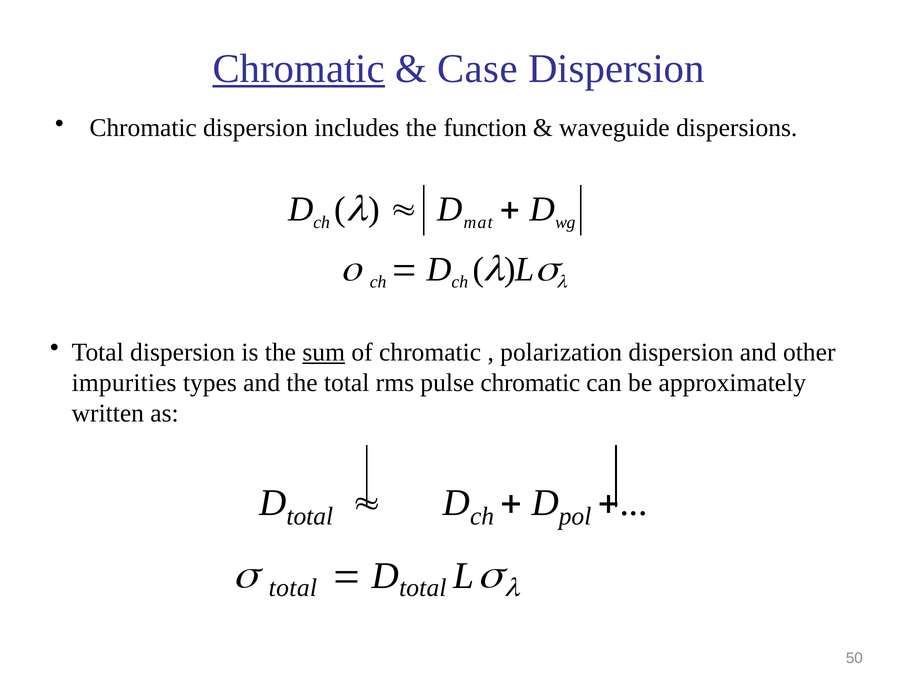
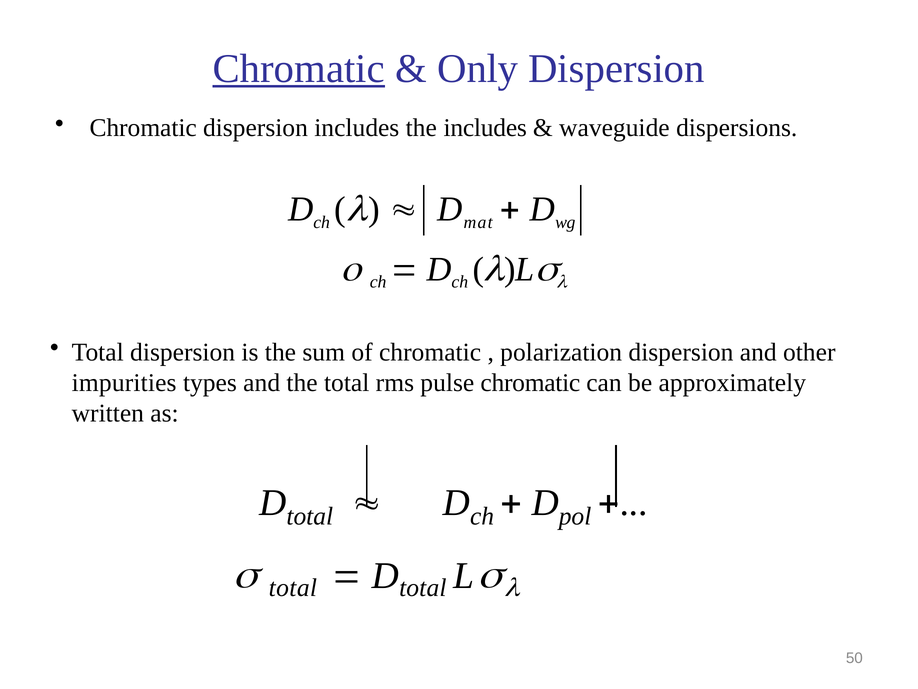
Case: Case -> Only
the function: function -> includes
sum underline: present -> none
